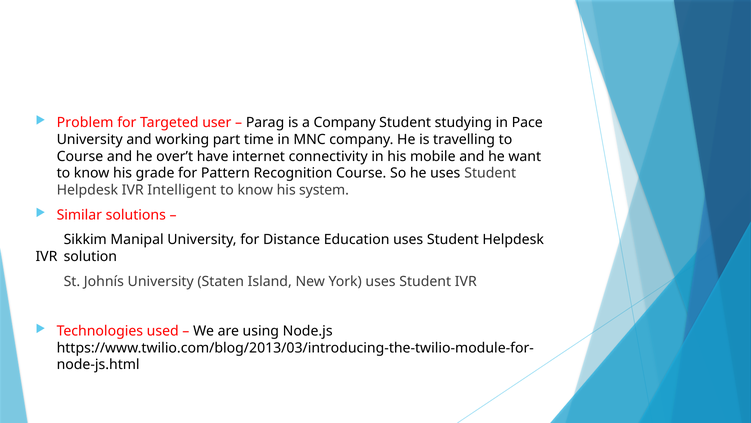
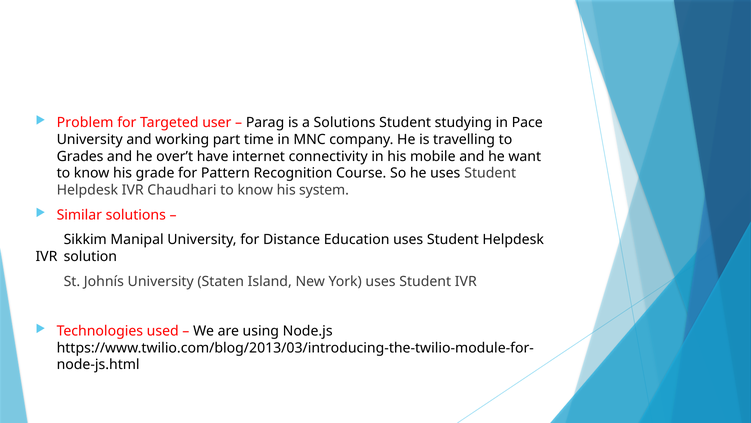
a Company: Company -> Solutions
Course at (80, 156): Course -> Grades
Intelligent: Intelligent -> Chaudhari
